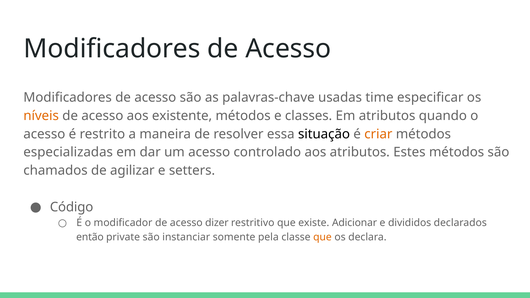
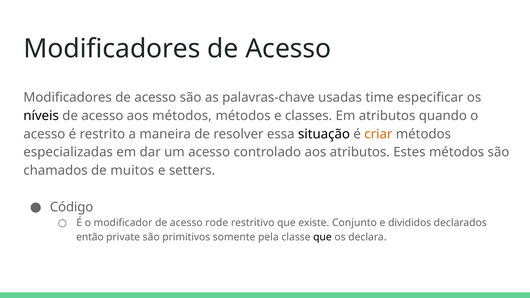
níveis colour: orange -> black
aos existente: existente -> métodos
agilizar: agilizar -> muitos
dizer: dizer -> rode
Adicionar: Adicionar -> Conjunto
instanciar: instanciar -> primitivos
que at (322, 237) colour: orange -> black
